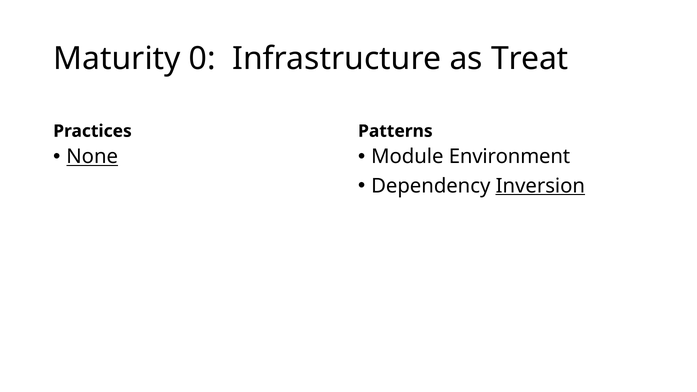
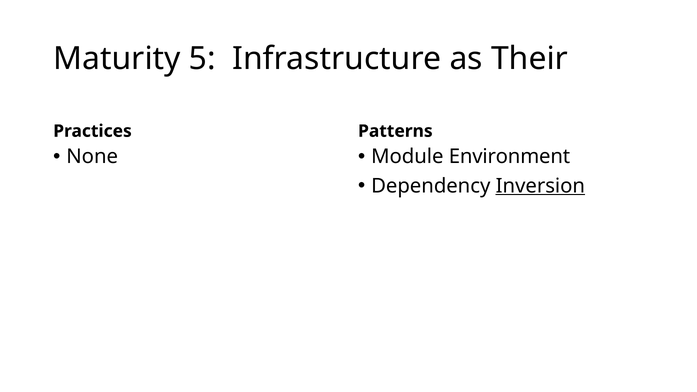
0: 0 -> 5
Treat: Treat -> Their
None underline: present -> none
